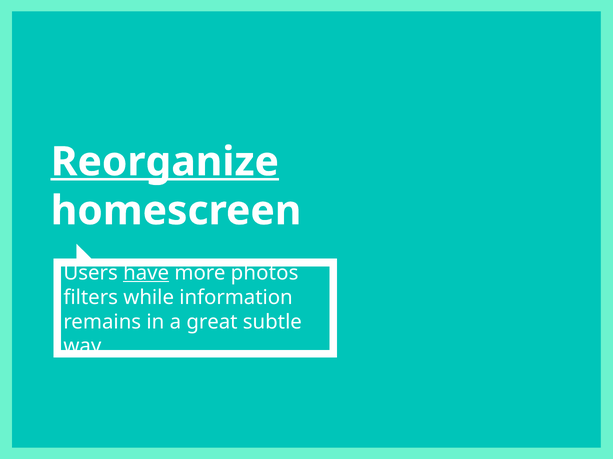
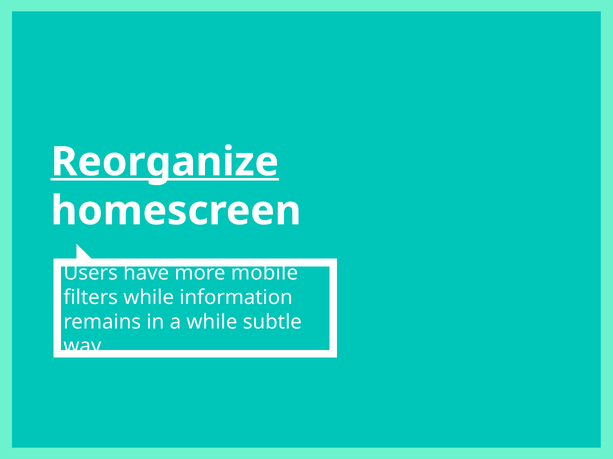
have underline: present -> none
photos: photos -> mobile
a great: great -> while
